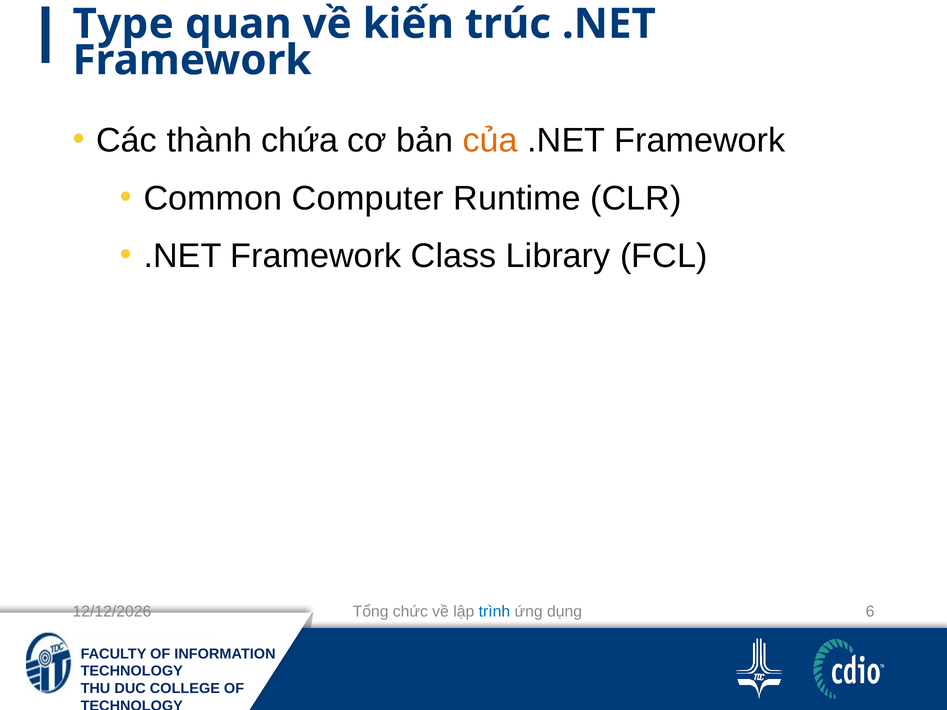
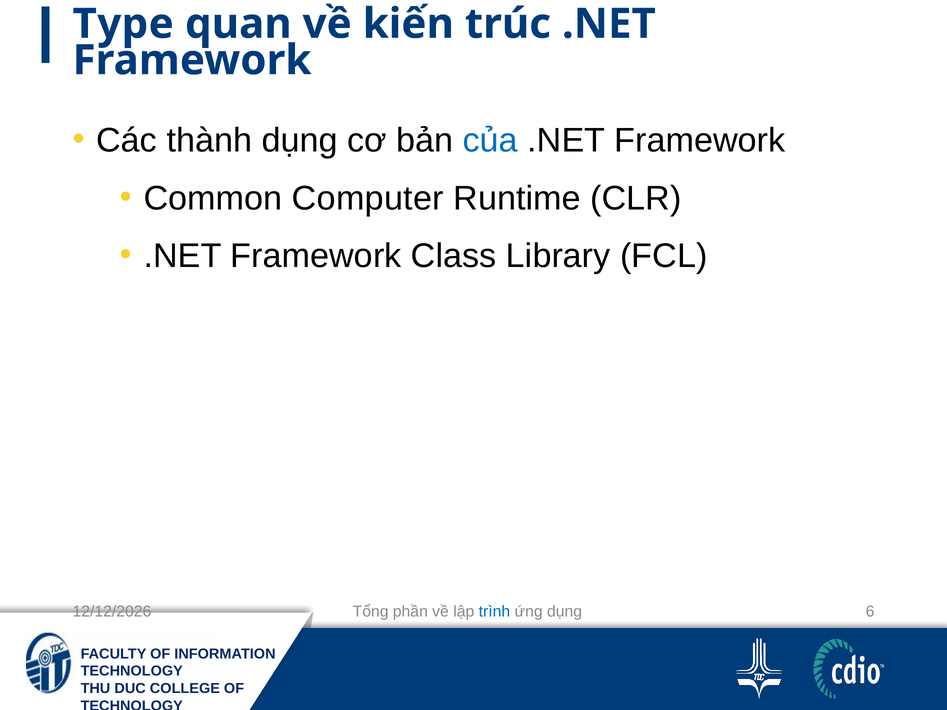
thành chứa: chứa -> dụng
của colour: orange -> blue
chức: chức -> phần
